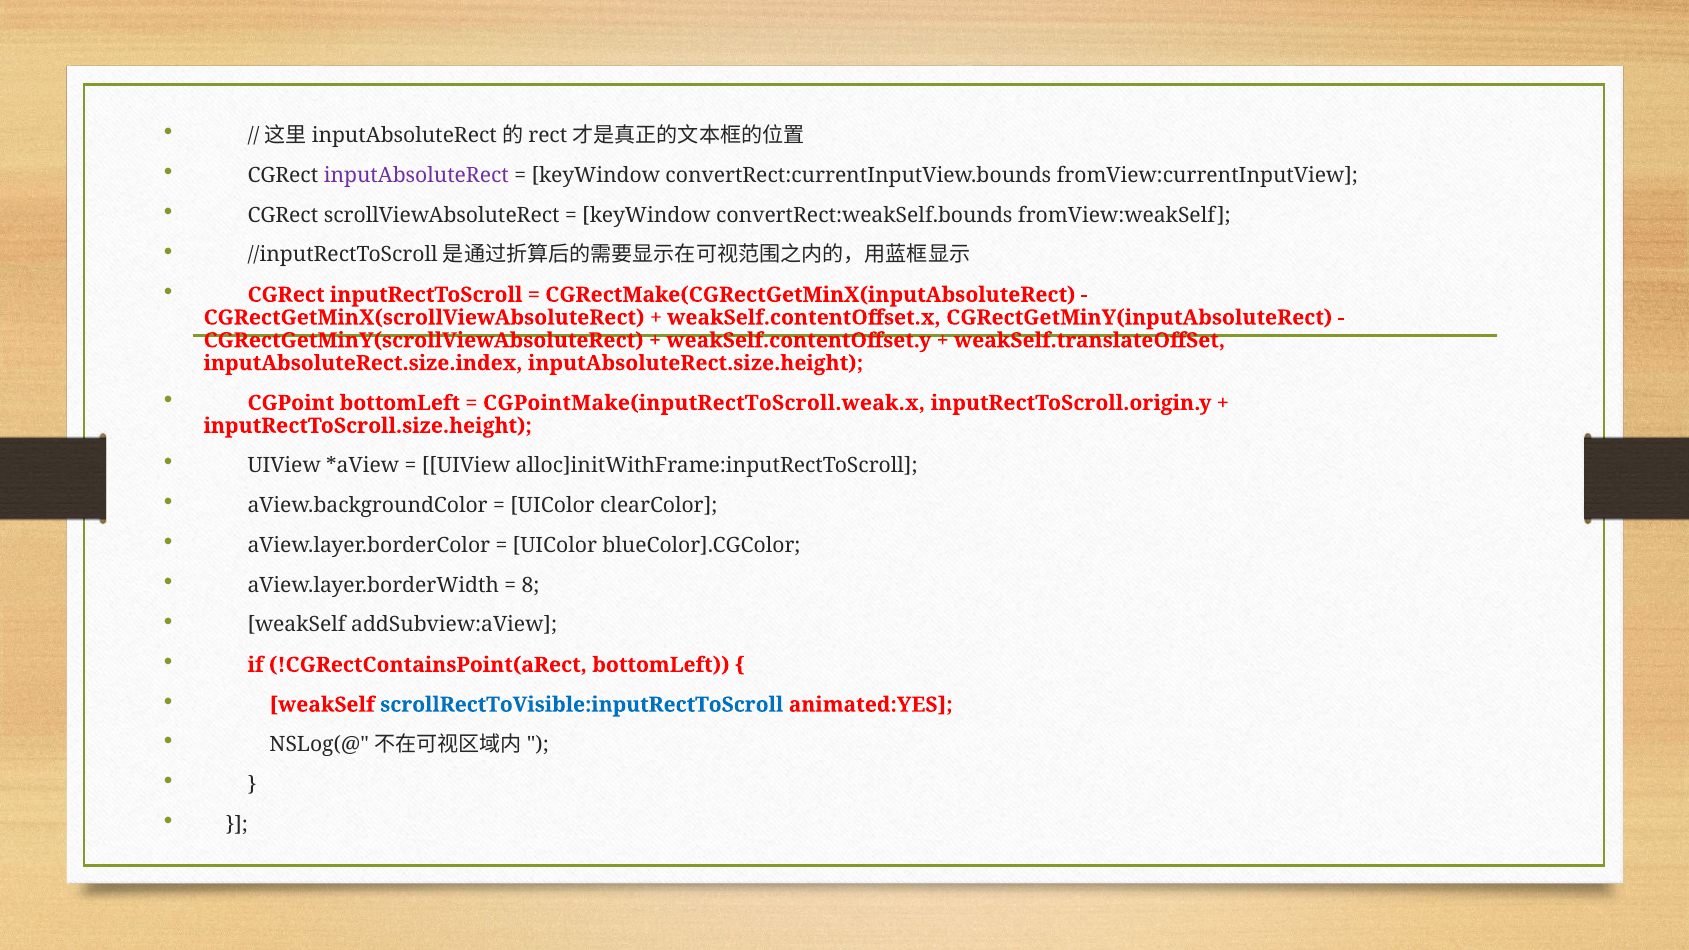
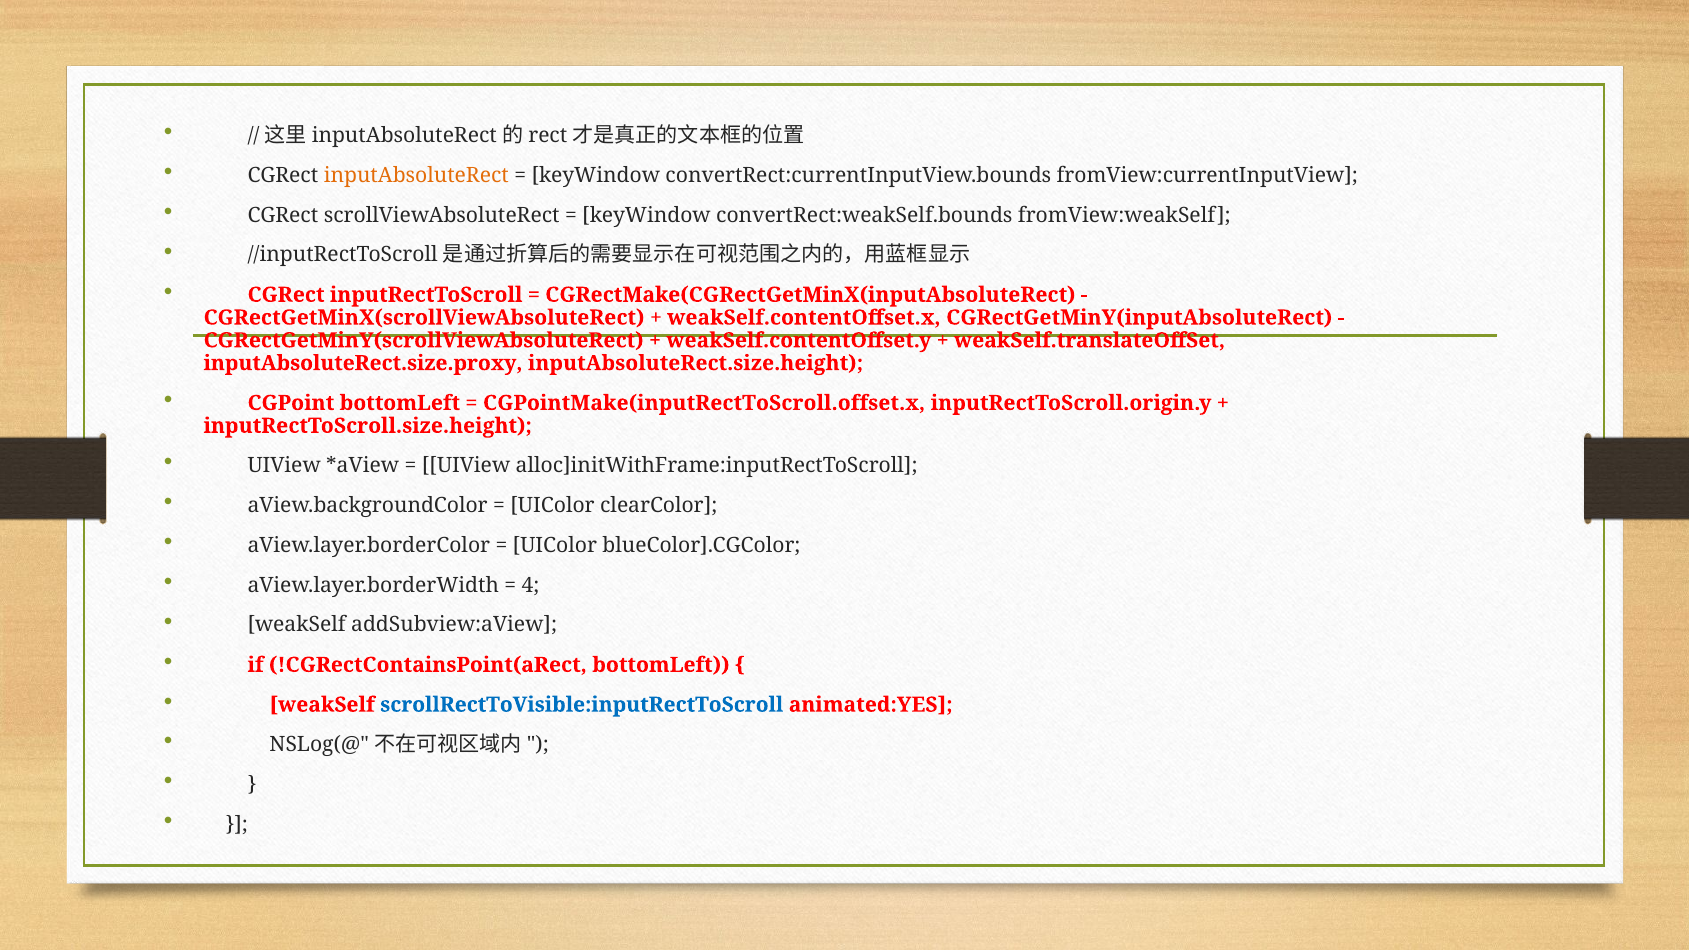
inputAbsoluteRect colour: purple -> orange
inputAbsoluteRect.size.index: inputAbsoluteRect.size.index -> inputAbsoluteRect.size.proxy
CGPointMake(inputRectToScroll.weak.x: CGPointMake(inputRectToScroll.weak.x -> CGPointMake(inputRectToScroll.offset.x
8: 8 -> 4
